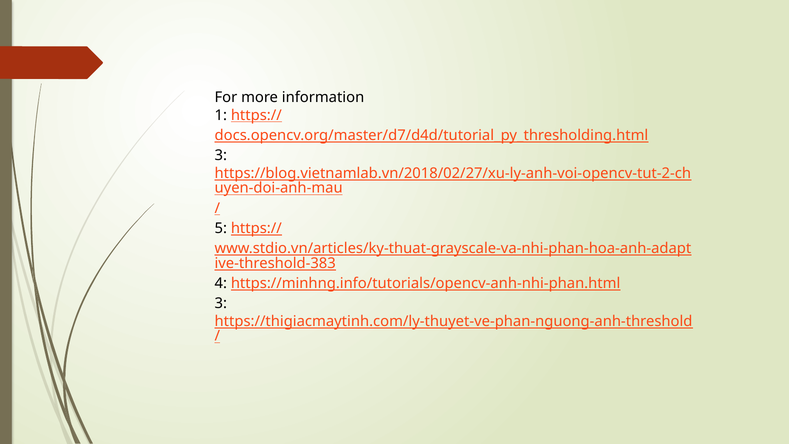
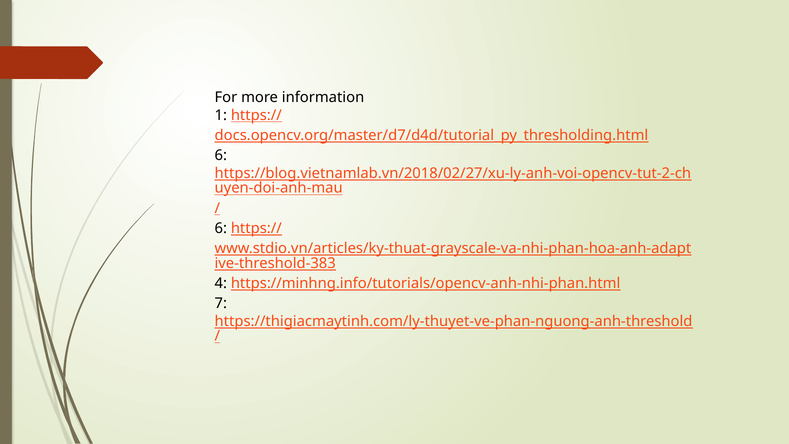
3 at (221, 155): 3 -> 6
5 at (221, 228): 5 -> 6
3 at (221, 303): 3 -> 7
